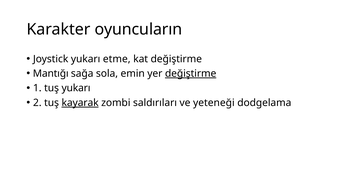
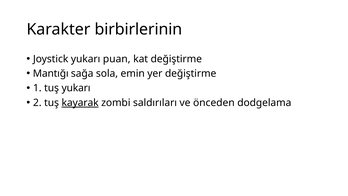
oyuncuların: oyuncuların -> birbirlerinin
etme: etme -> puan
değiştirme at (191, 73) underline: present -> none
yeteneği: yeteneği -> önceden
